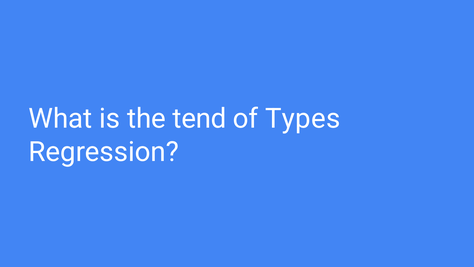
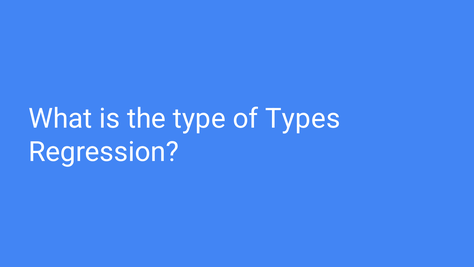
tend: tend -> type
